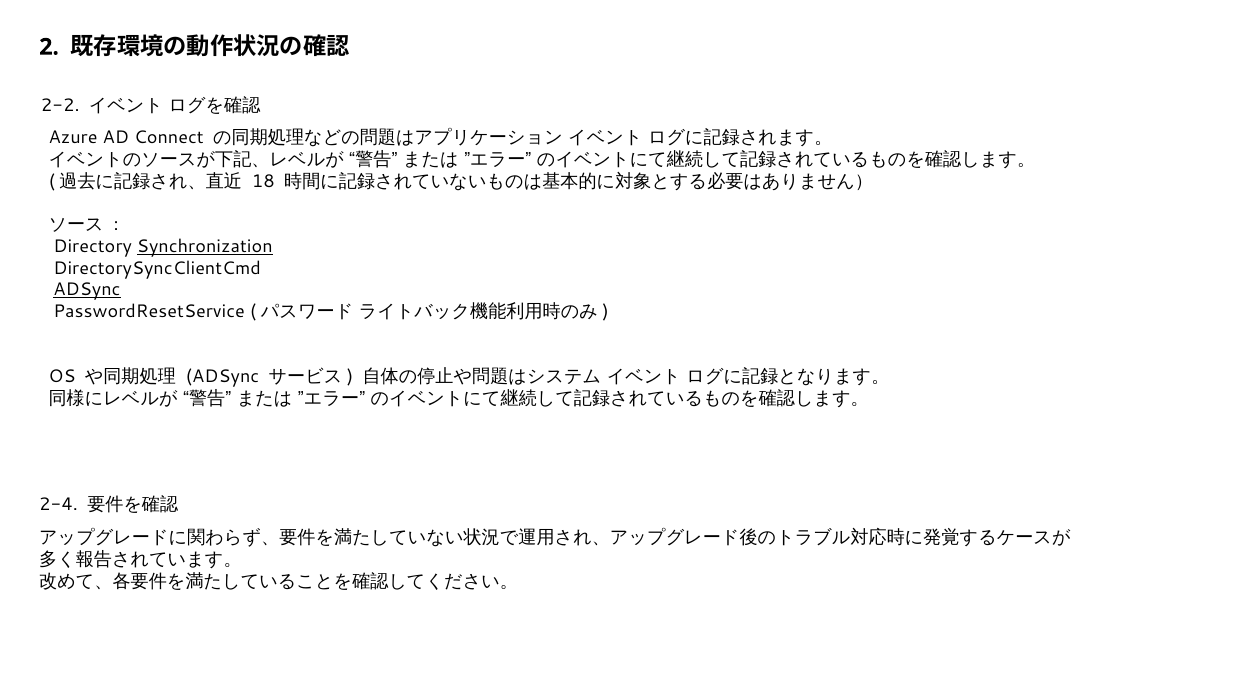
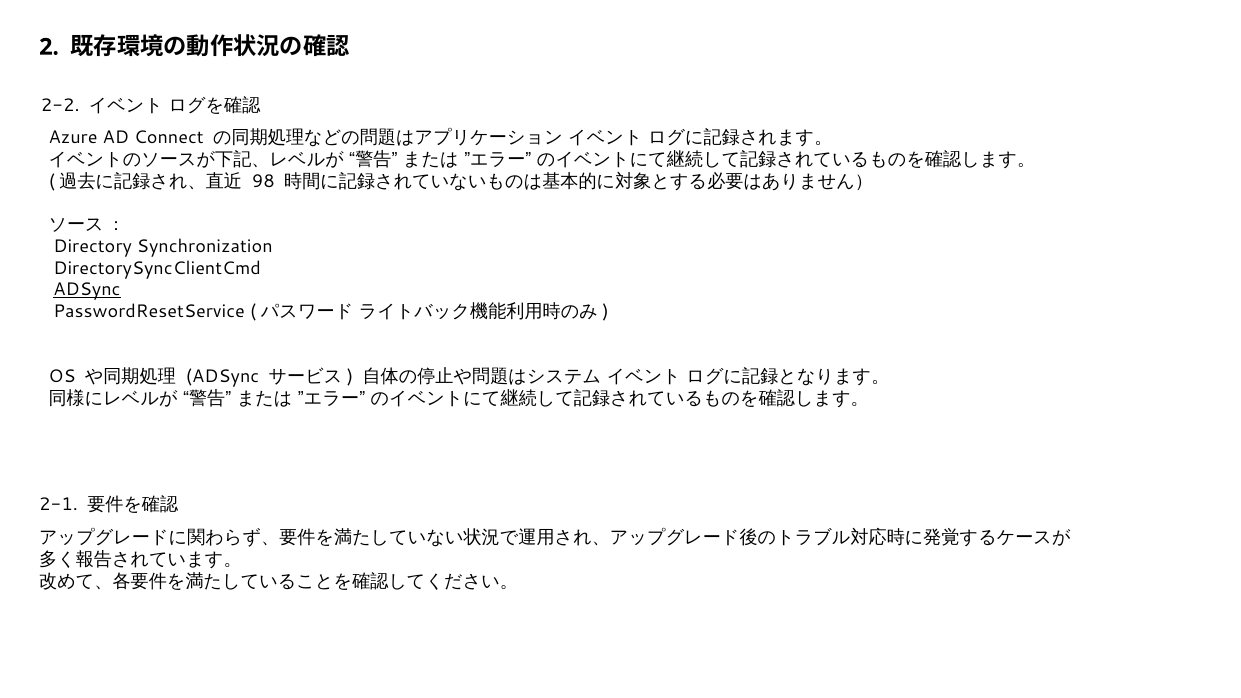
18: 18 -> 98
Synchronization underline: present -> none
2-4: 2-4 -> 2-1
